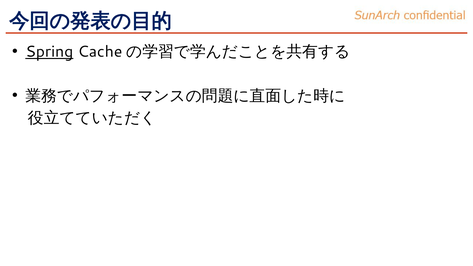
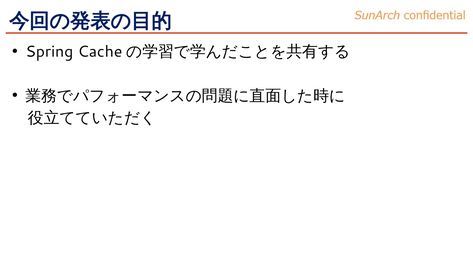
Spring underline: present -> none
